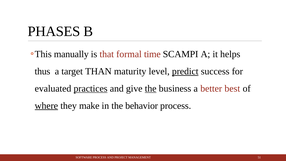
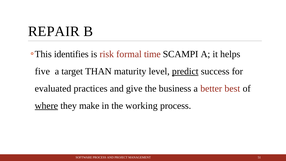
PHASES: PHASES -> REPAIR
manually: manually -> identifies
that: that -> risk
thus: thus -> five
practices underline: present -> none
the at (151, 88) underline: present -> none
behavior: behavior -> working
